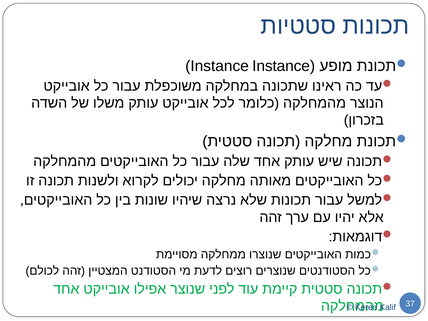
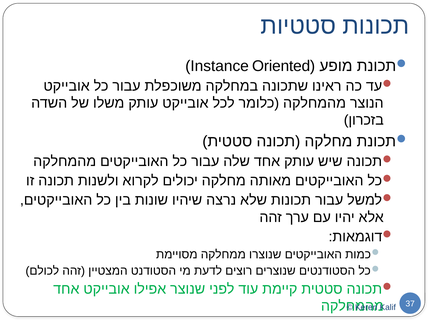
Instance Instance: Instance -> Oriented
